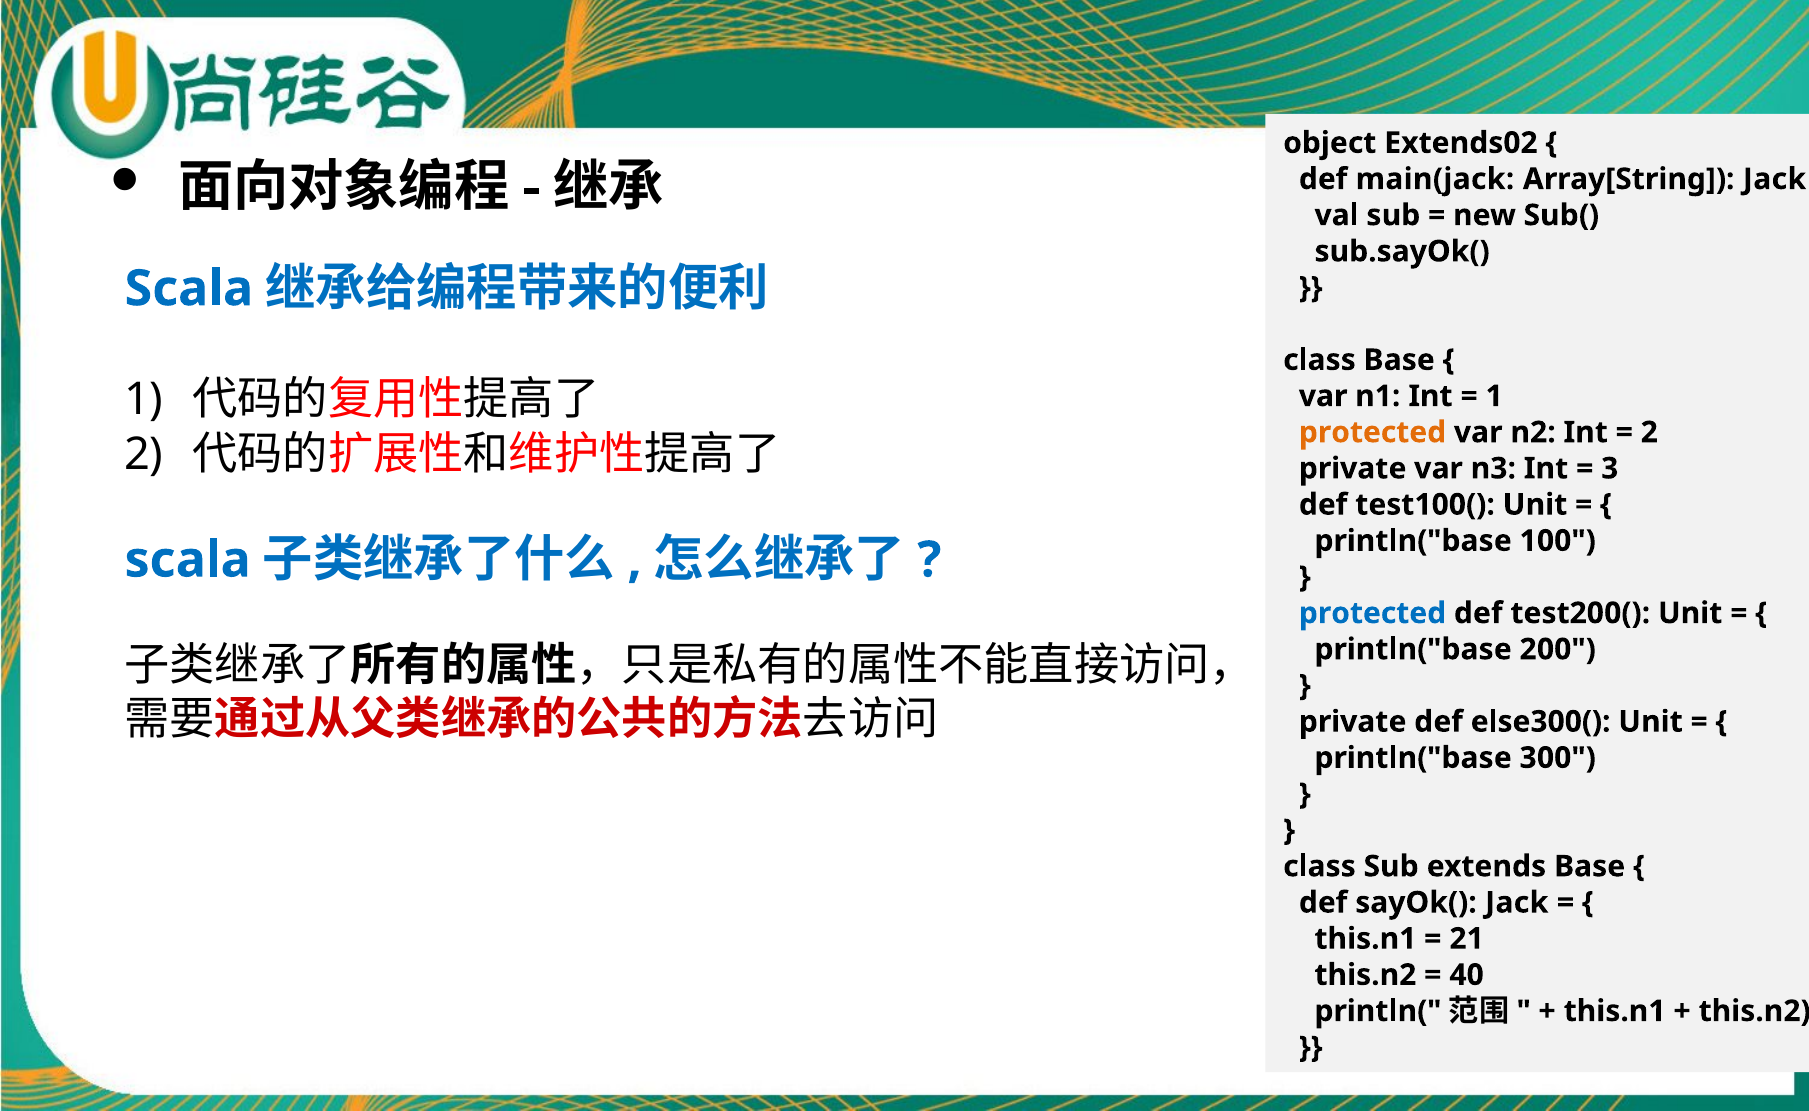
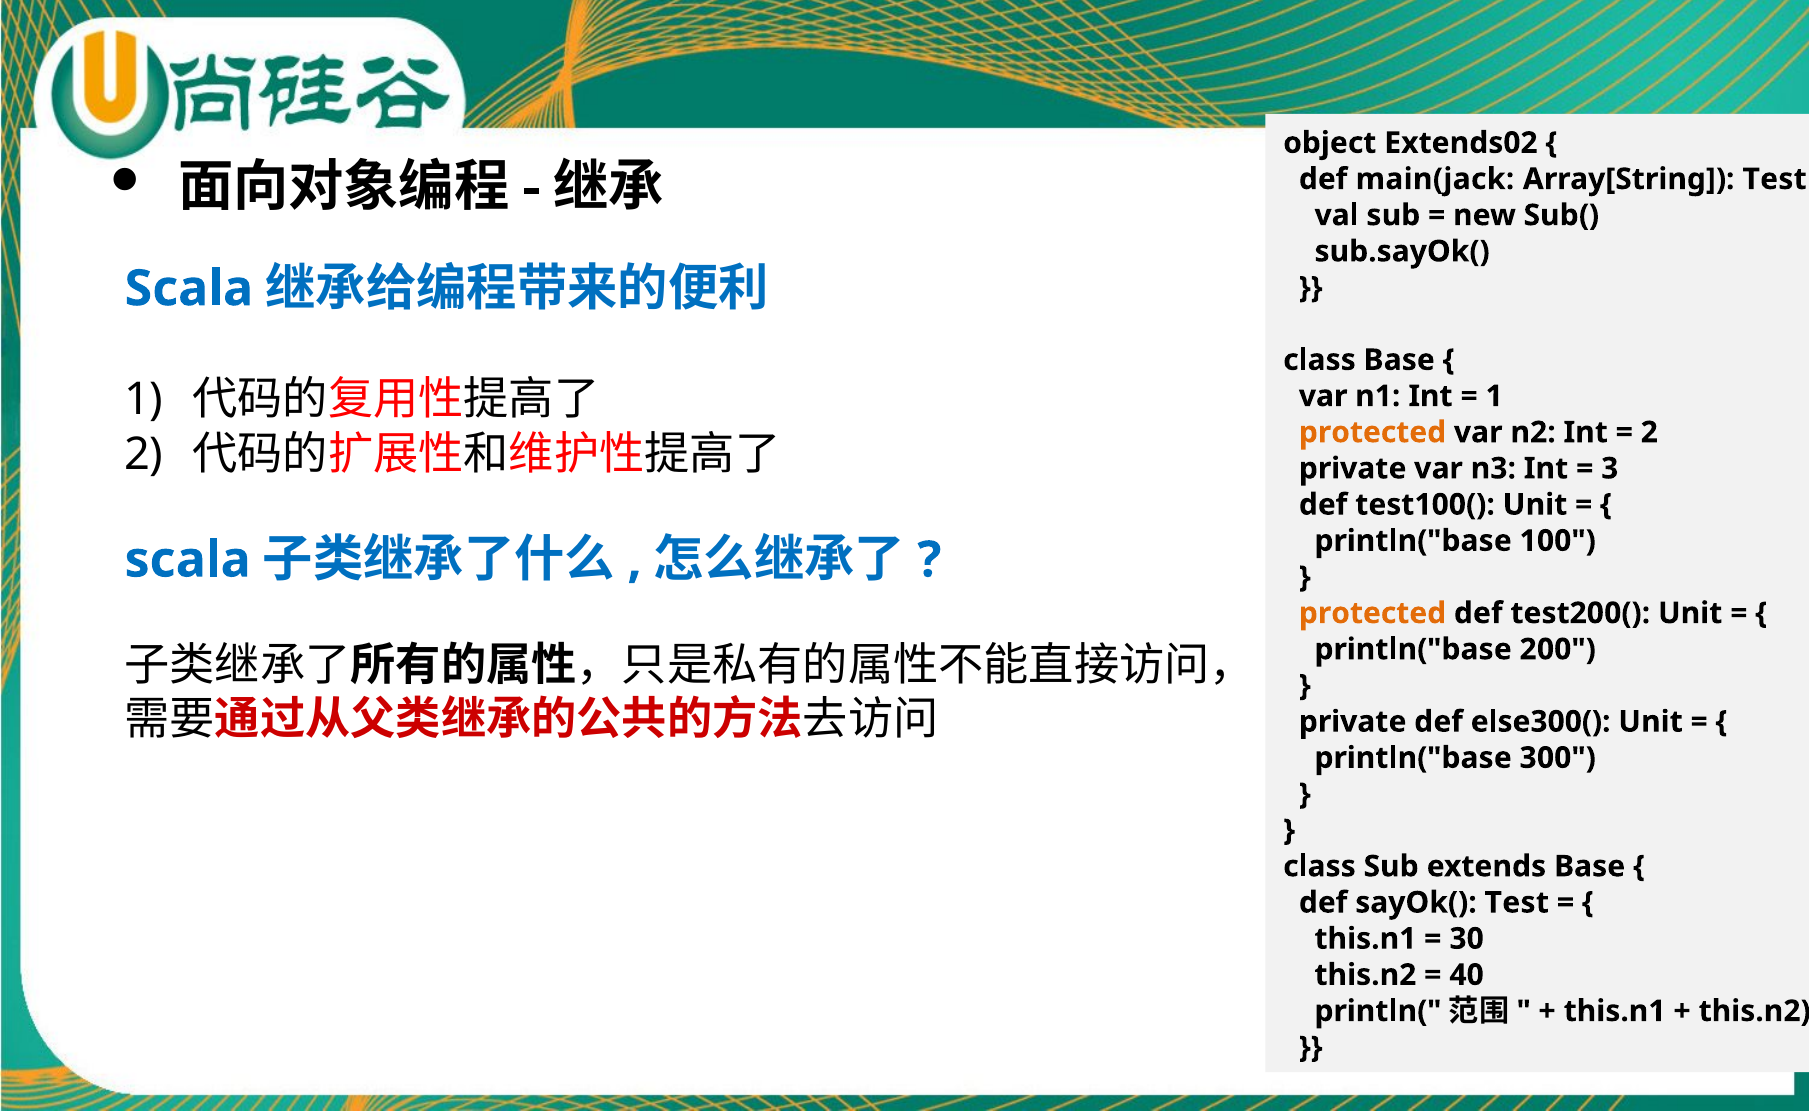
Array[String Jack: Jack -> Test
protected at (1373, 613) colour: blue -> orange
sayOk( Jack: Jack -> Test
21: 21 -> 30
